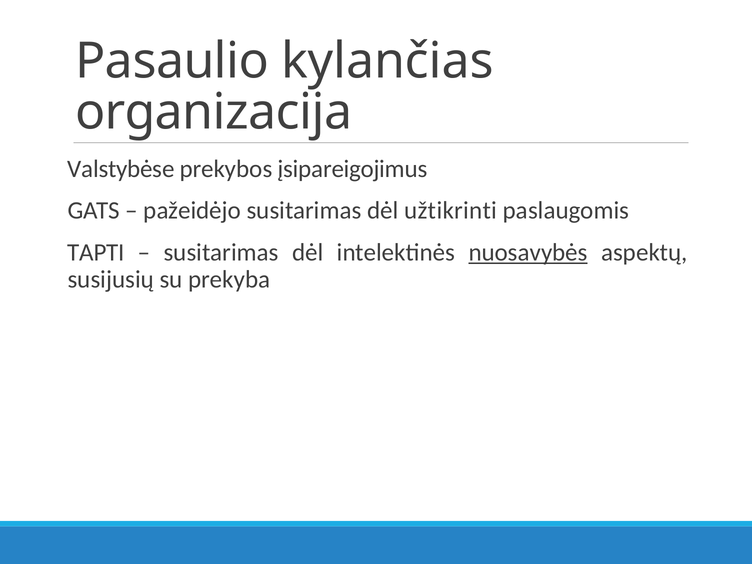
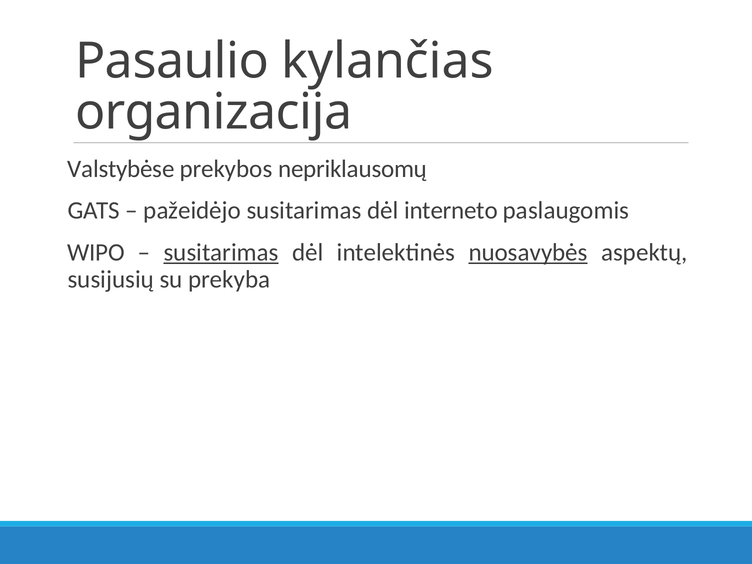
įsipareigojimus: įsipareigojimus -> nepriklausomų
užtikrinti: užtikrinti -> interneto
TAPTI: TAPTI -> WIPO
susitarimas at (221, 252) underline: none -> present
